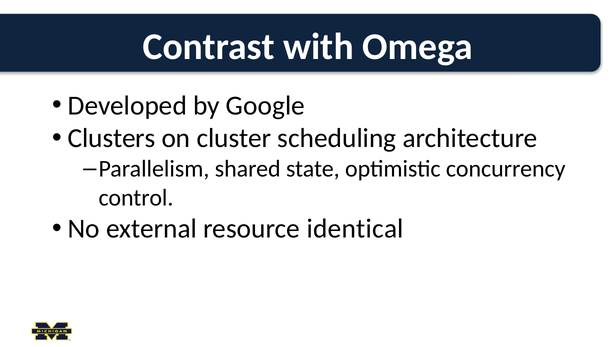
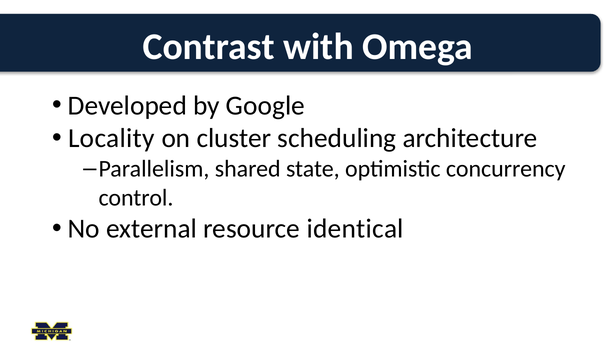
Clusters: Clusters -> Locality
